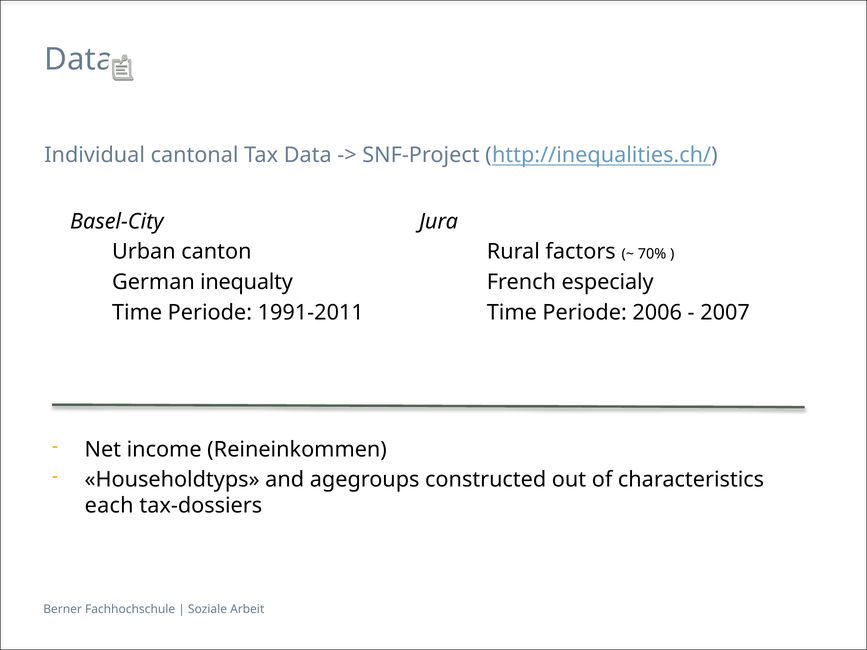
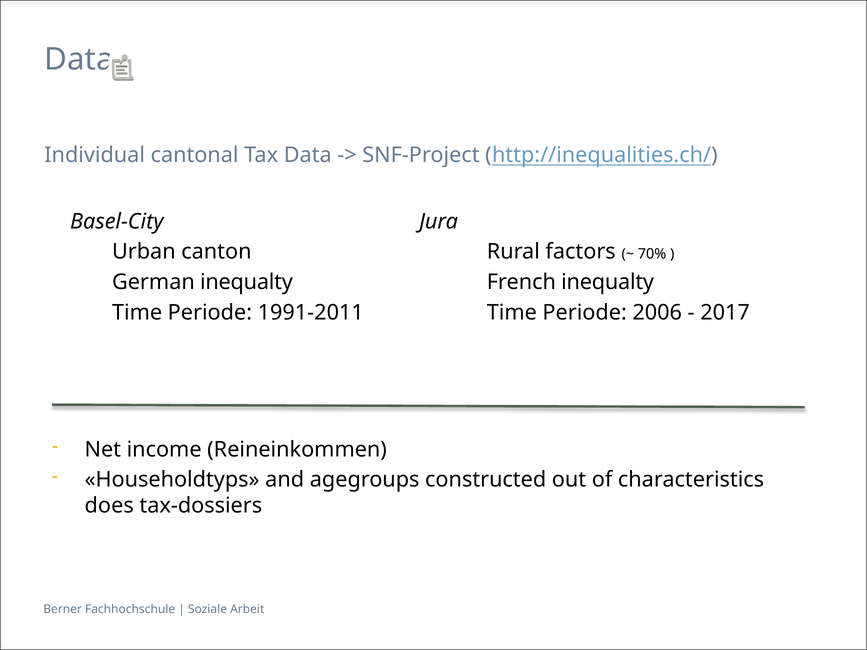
especialy at (608, 282): especialy -> inequalty
2007: 2007 -> 2017
each: each -> does
